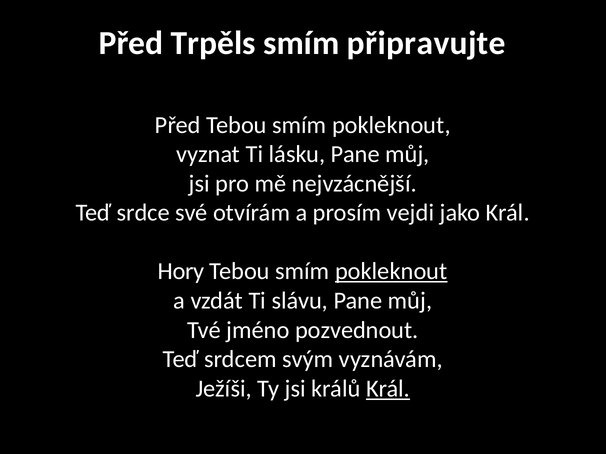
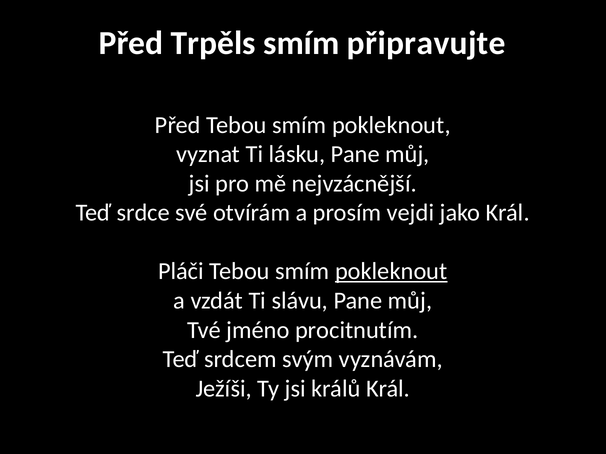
Hory: Hory -> Pláči
pozvednout: pozvednout -> procitnutím
Král at (388, 389) underline: present -> none
